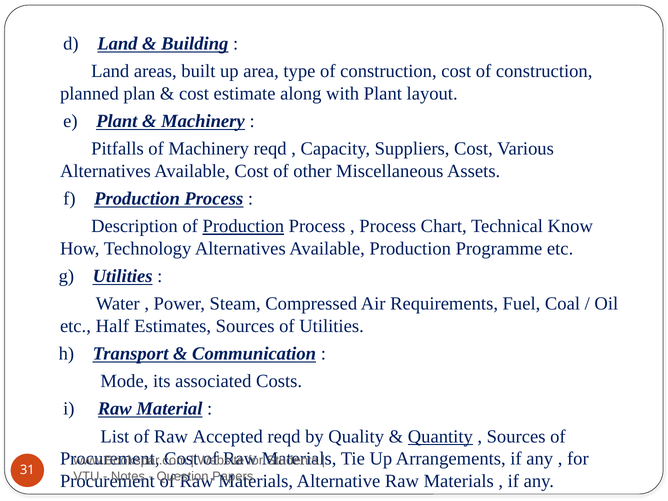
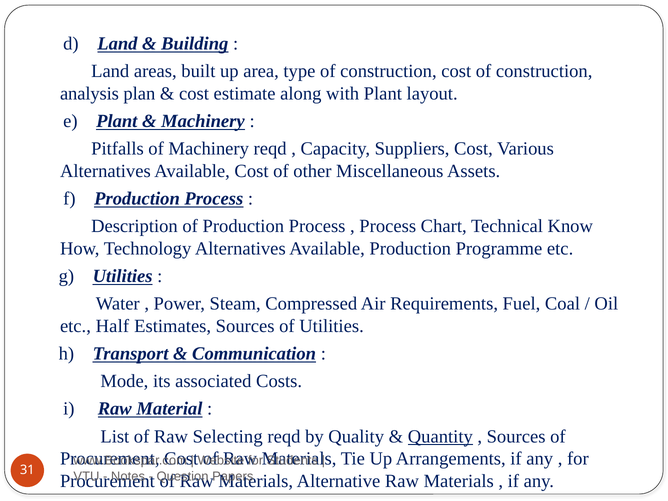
planned: planned -> analysis
Production at (243, 226) underline: present -> none
Accepted: Accepted -> Selecting
